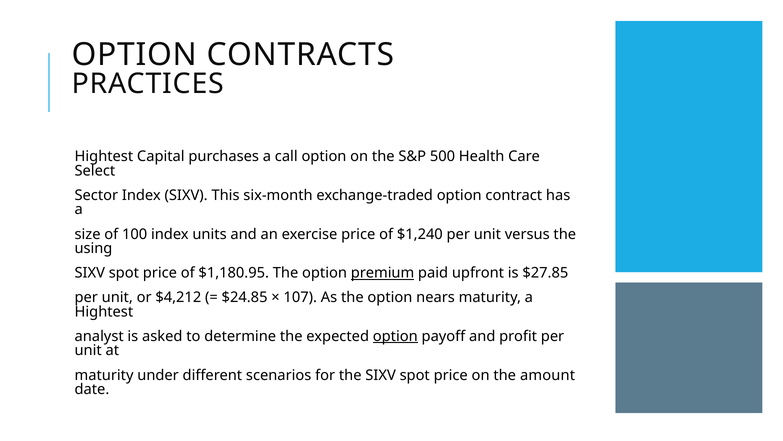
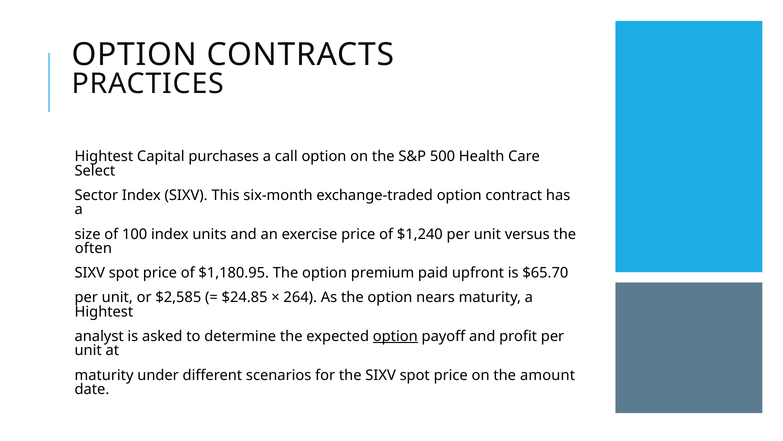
using: using -> often
premium underline: present -> none
$27.85: $27.85 -> $65.70
$4,212: $4,212 -> $2,585
107: 107 -> 264
